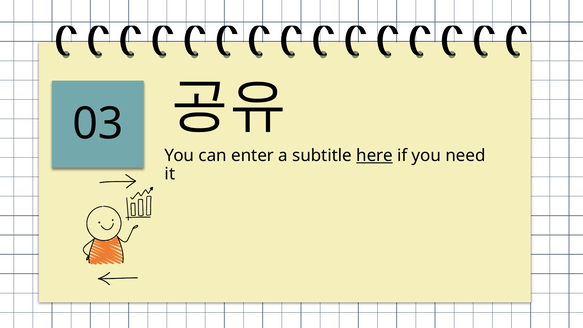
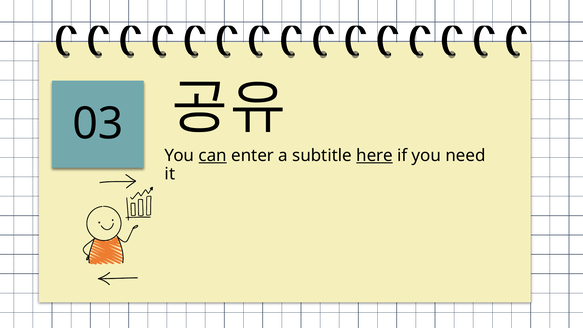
can underline: none -> present
